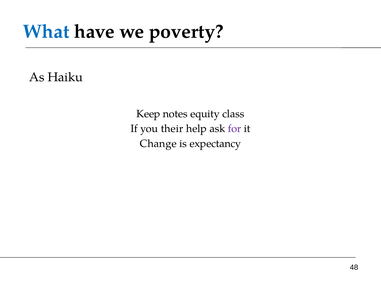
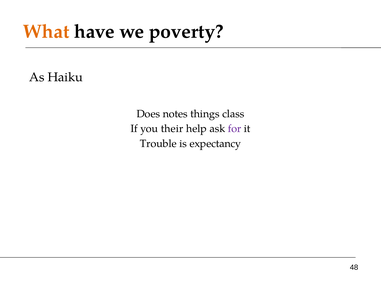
What colour: blue -> orange
Keep: Keep -> Does
equity: equity -> things
Change: Change -> Trouble
